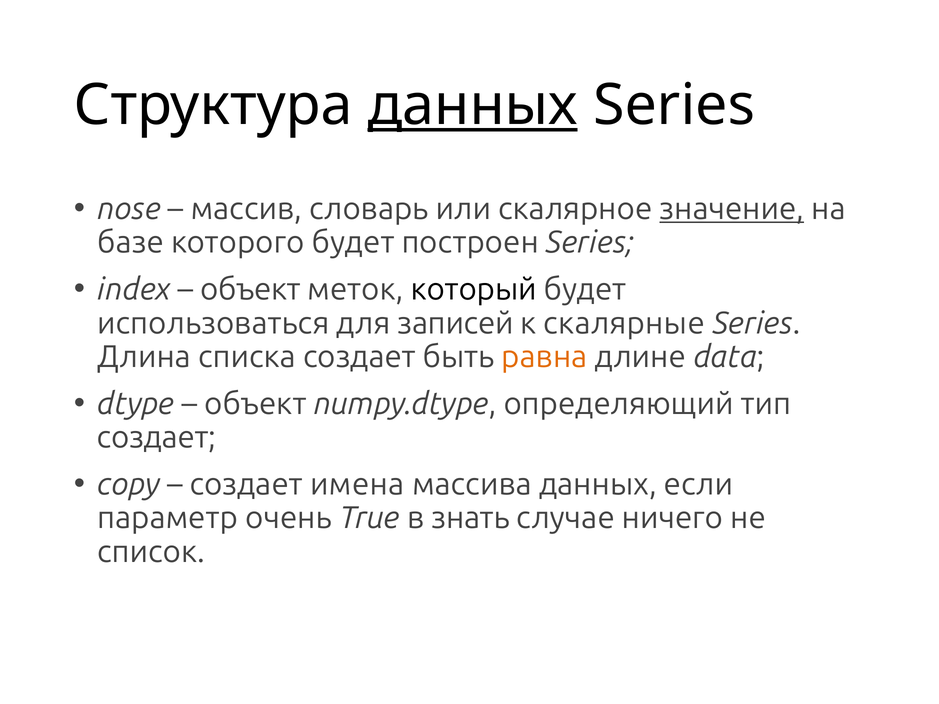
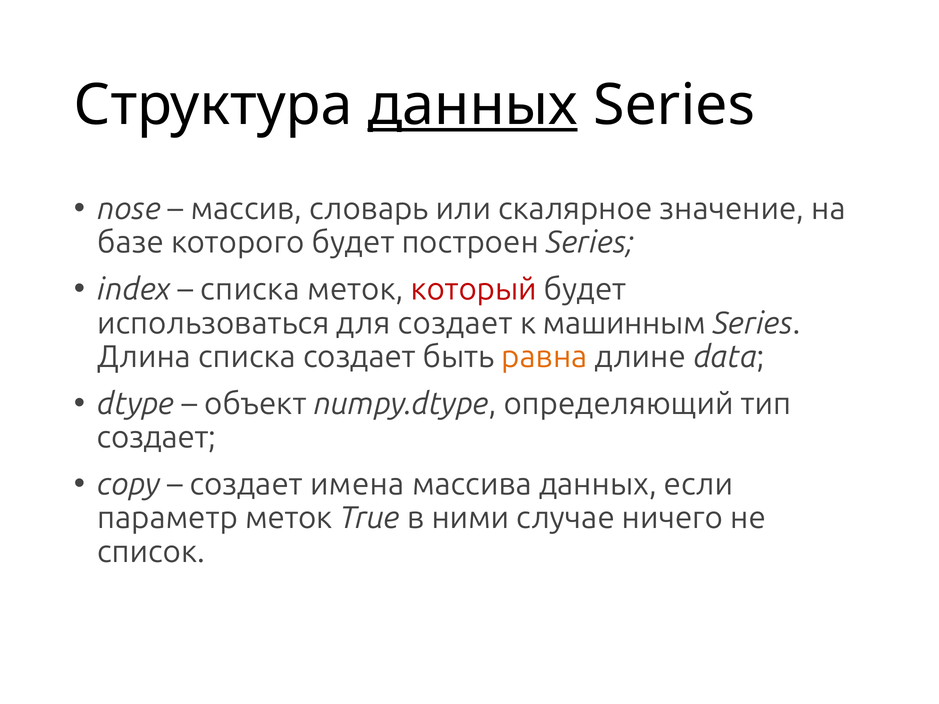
значение underline: present -> none
объект at (250, 290): объект -> списка
который colour: black -> red
для записей: записей -> создает
скалярные: скалярные -> машинным
параметр очень: очень -> меток
знать: знать -> ними
